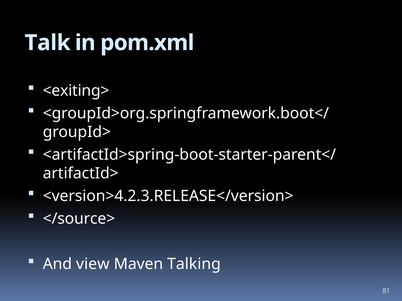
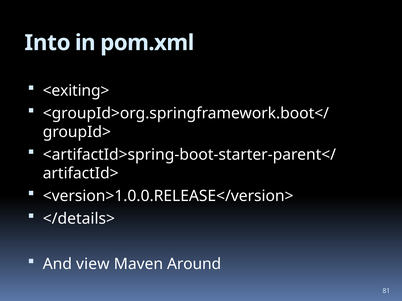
Talk: Talk -> Into
<version>4.2.3.RELEASE</version>: <version>4.2.3.RELEASE</version> -> <version>1.0.0.RELEASE</version>
</source>: </source> -> </details>
Talking: Talking -> Around
